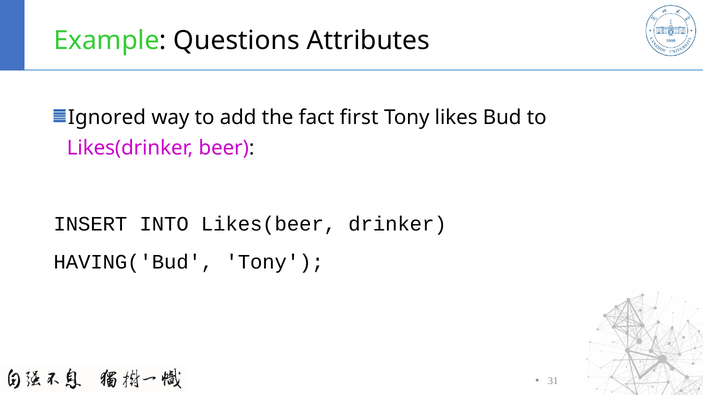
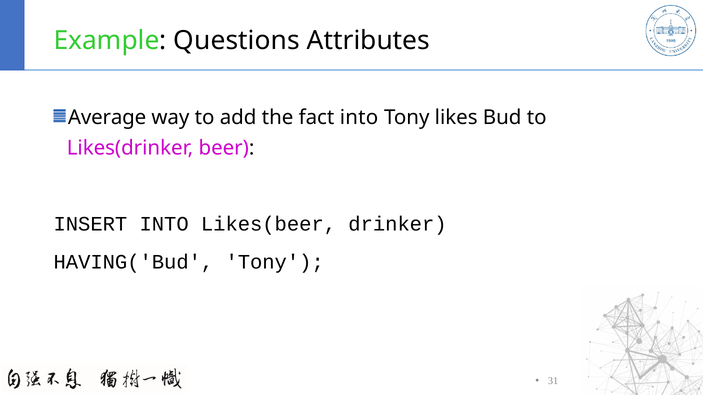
Ignored: Ignored -> Average
fact first: first -> into
